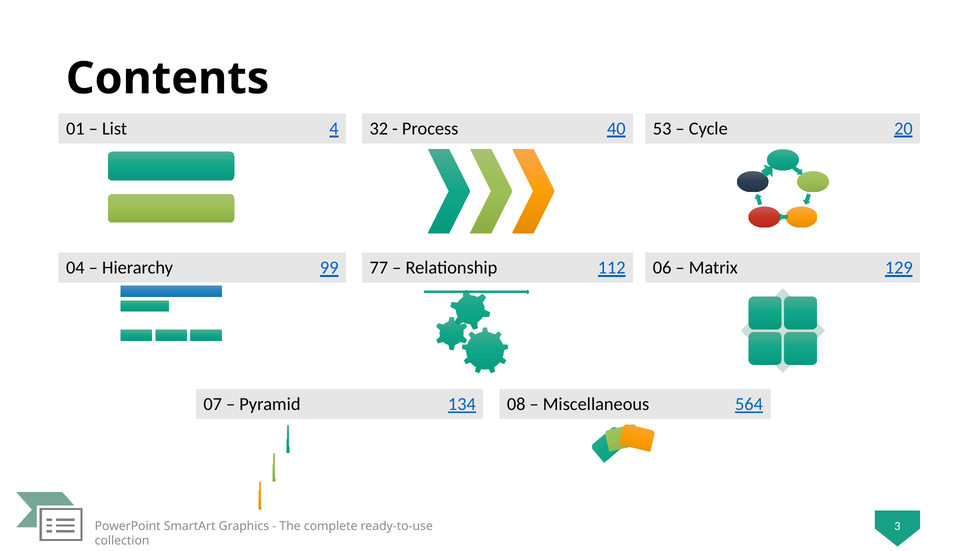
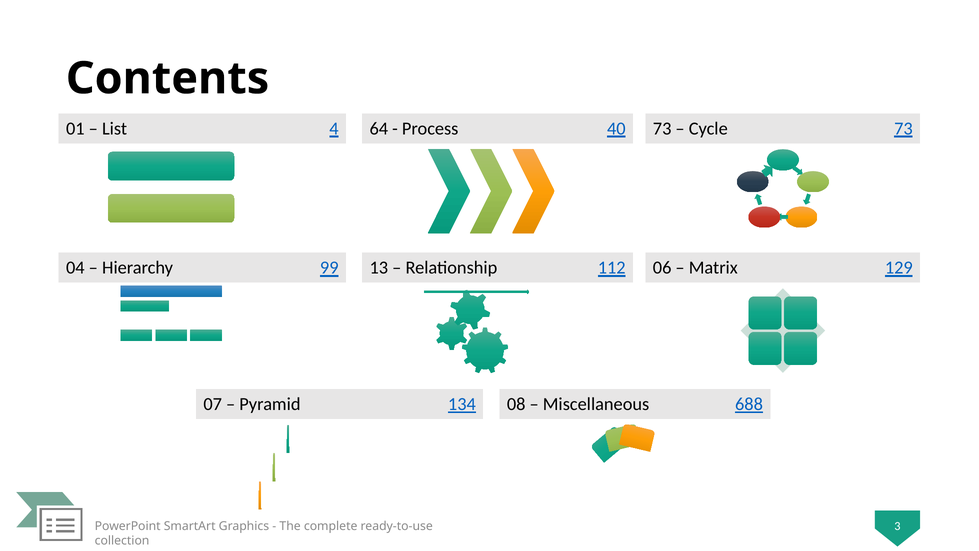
32: 32 -> 64
40 53: 53 -> 73
Cycle 20: 20 -> 73
77: 77 -> 13
564: 564 -> 688
